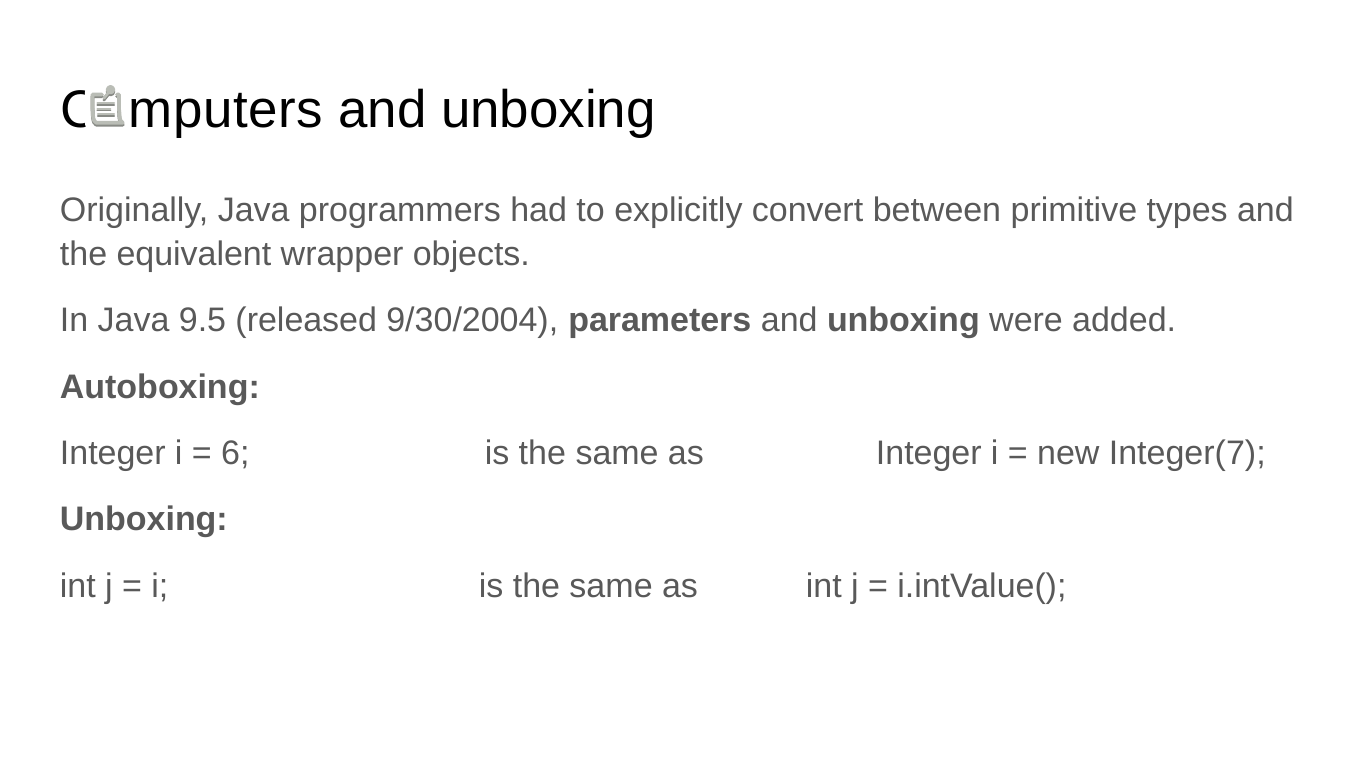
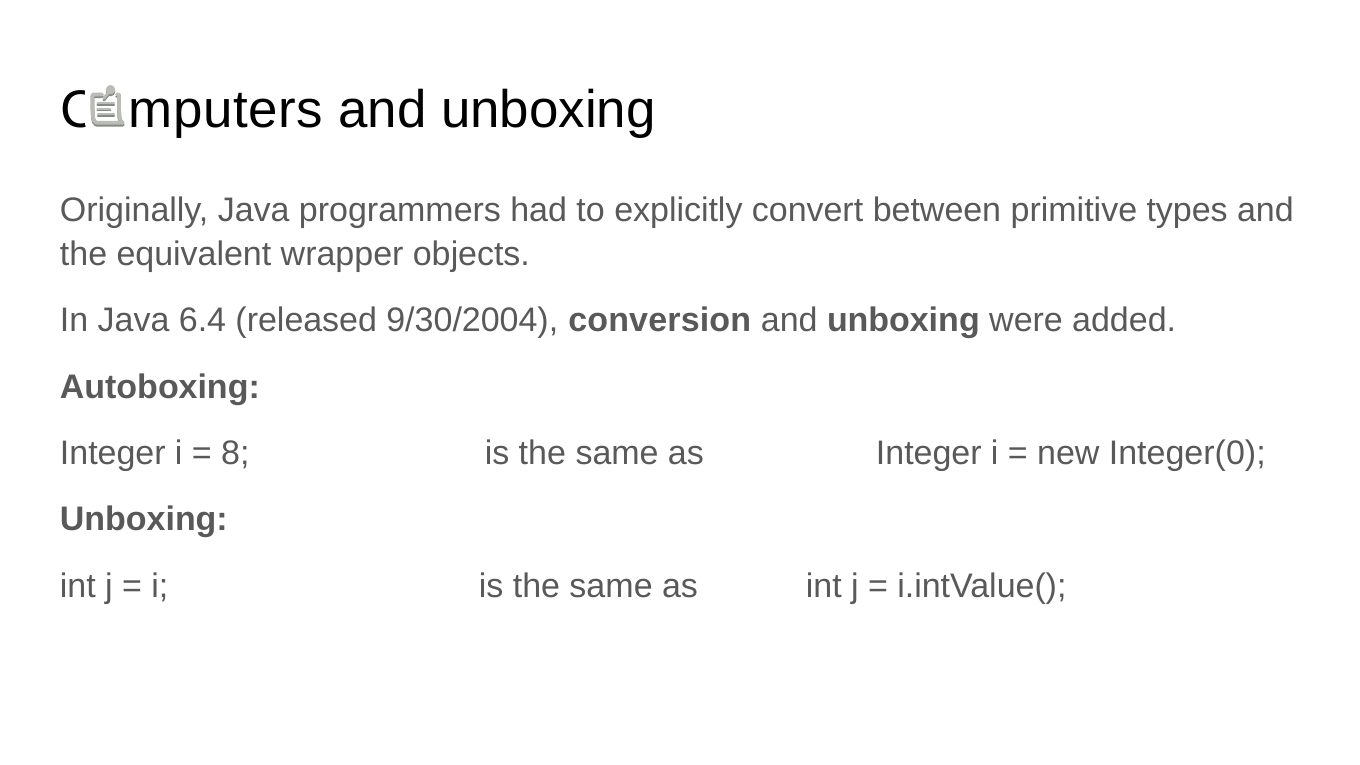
9.5: 9.5 -> 6.4
parameters: parameters -> conversion
6: 6 -> 8
Integer(7: Integer(7 -> Integer(0
